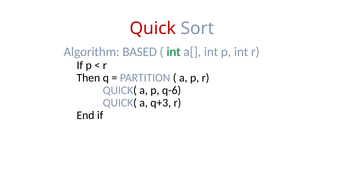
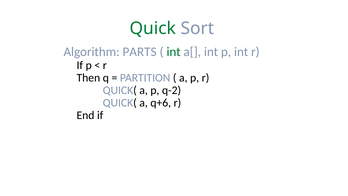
Quick colour: red -> green
BASED: BASED -> PARTS
q-6: q-6 -> q-2
q+3: q+3 -> q+6
